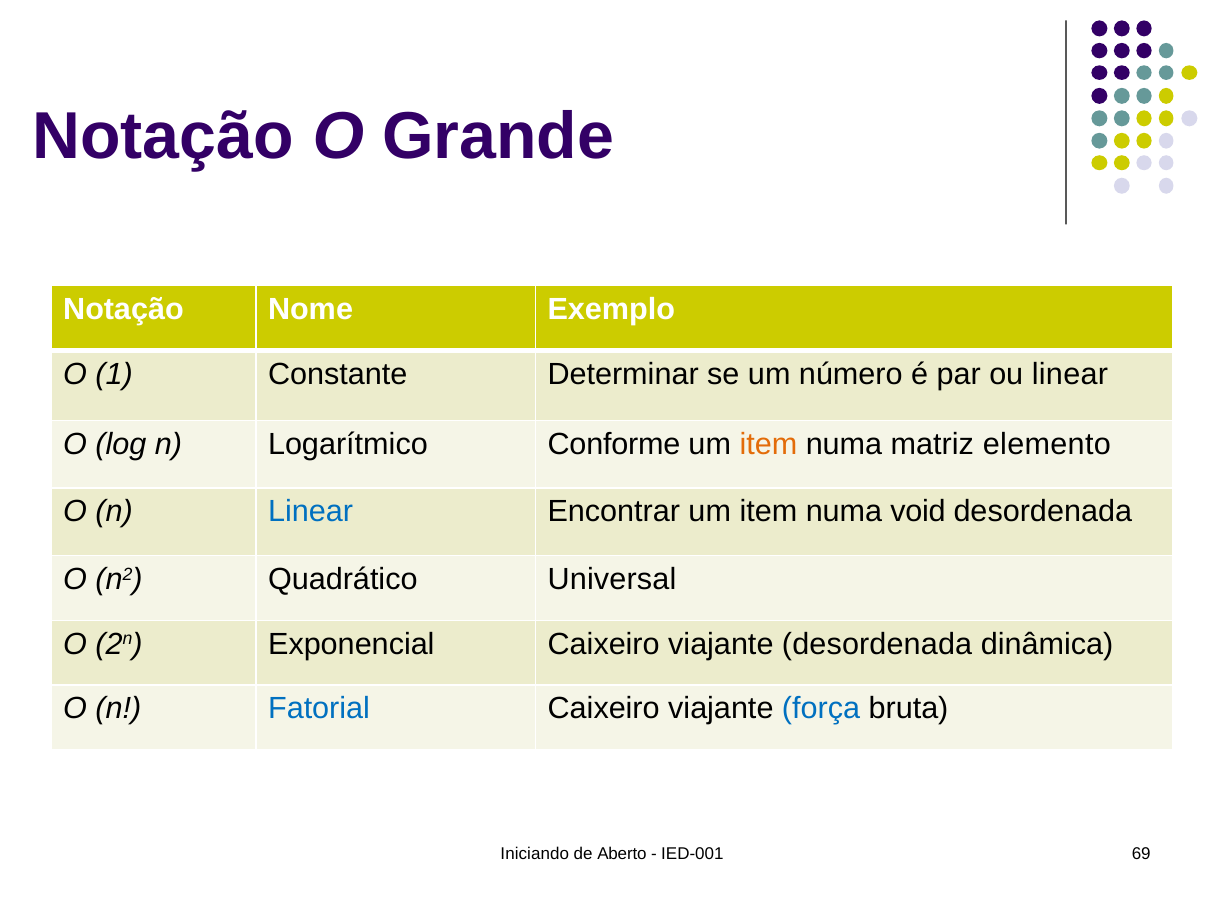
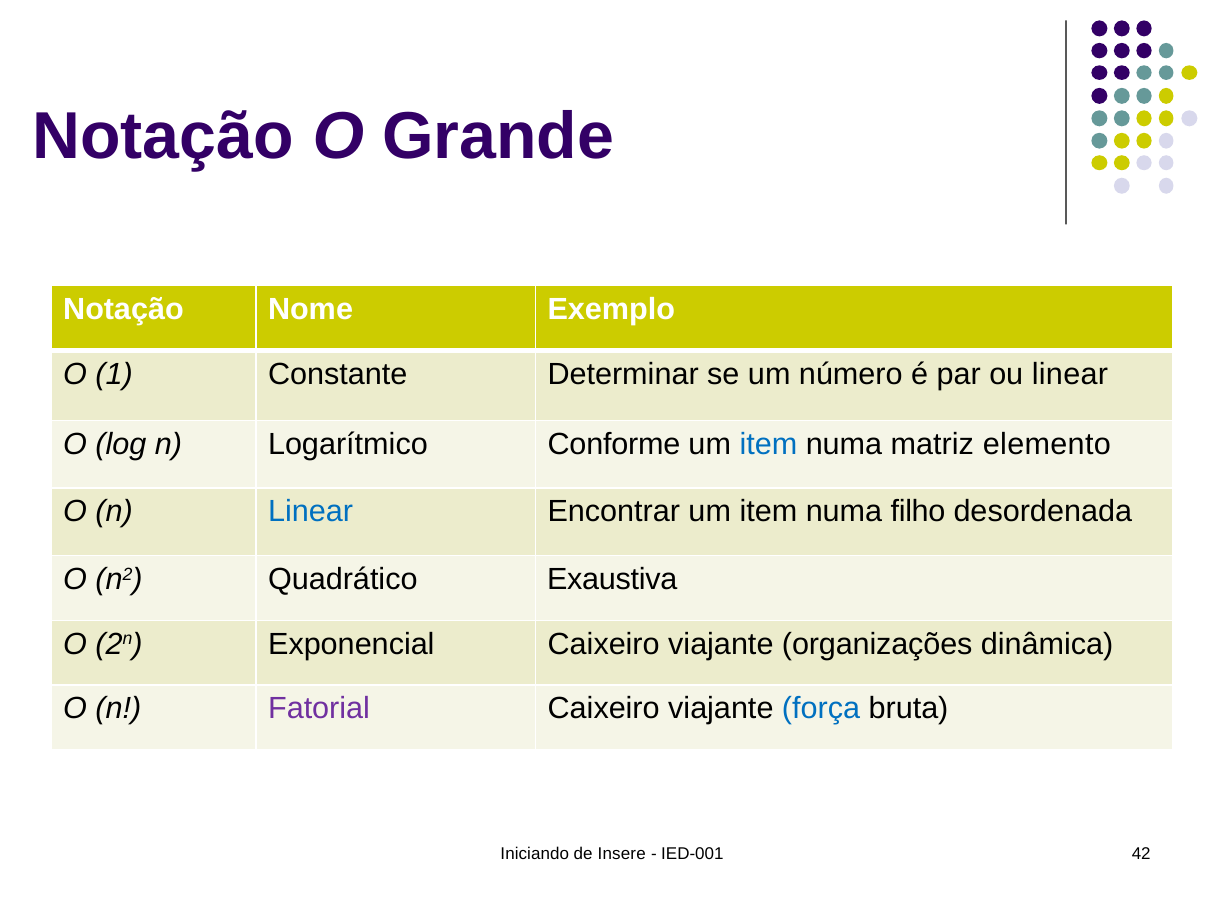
item at (768, 444) colour: orange -> blue
void: void -> filho
Universal: Universal -> Exaustiva
viajante desordenada: desordenada -> organizações
Fatorial colour: blue -> purple
Aberto: Aberto -> Insere
69: 69 -> 42
